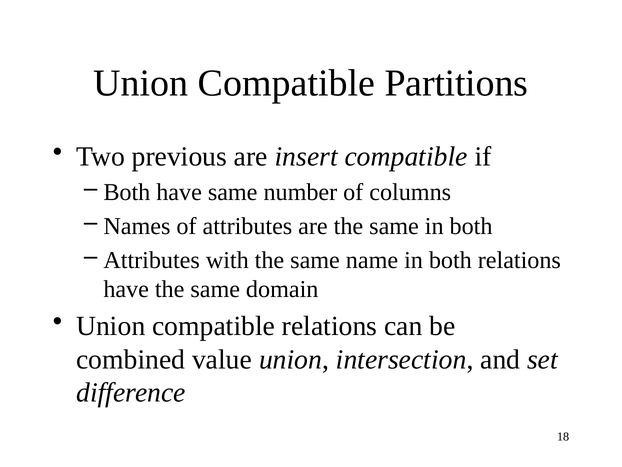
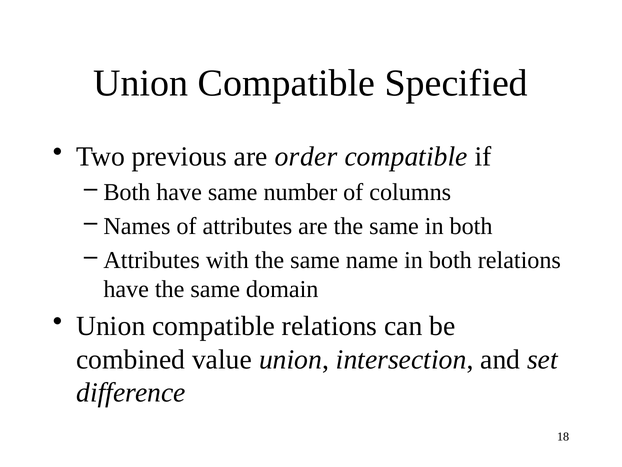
Partitions: Partitions -> Specified
insert: insert -> order
